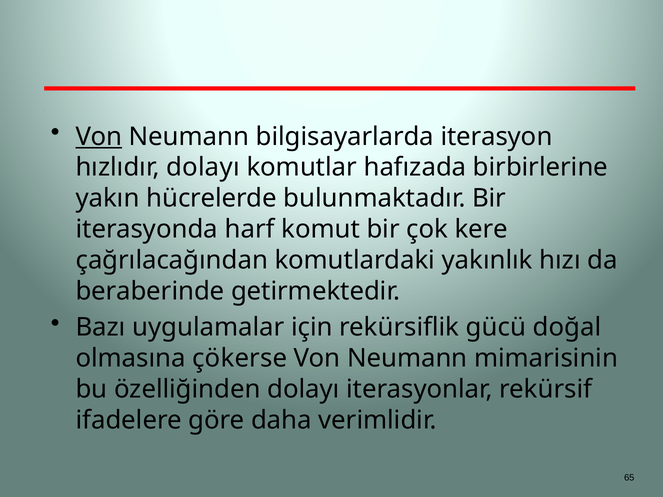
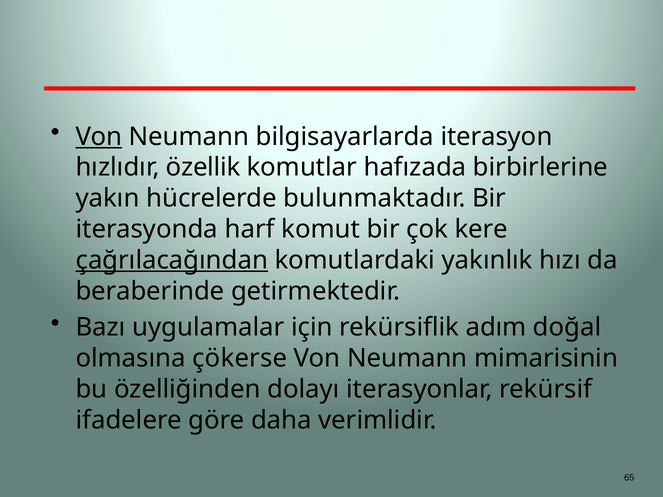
hızlıdır dolayı: dolayı -> özellik
çağrılacağından underline: none -> present
gücü: gücü -> adım
